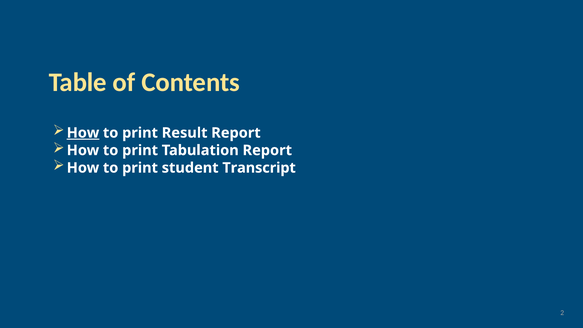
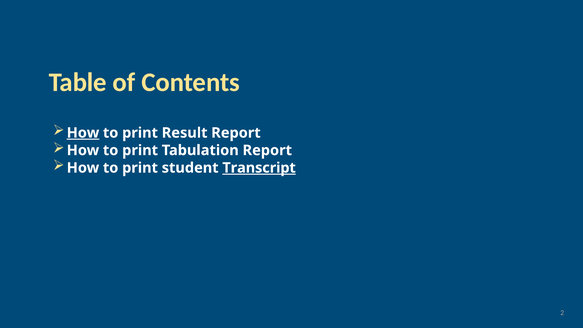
Transcript underline: none -> present
